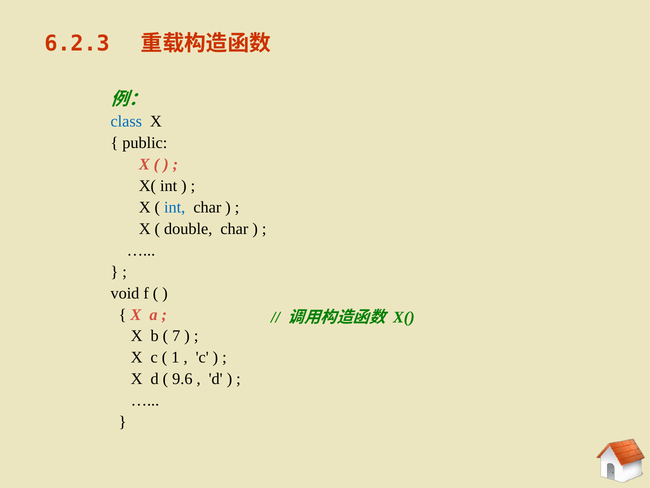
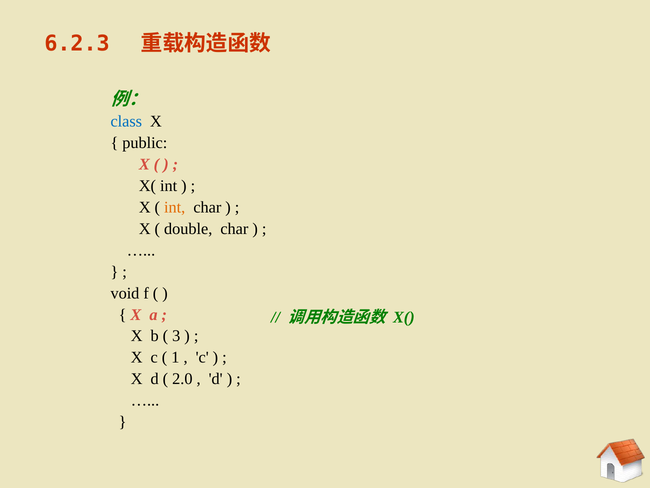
int at (175, 207) colour: blue -> orange
7: 7 -> 3
9.6: 9.6 -> 2.0
